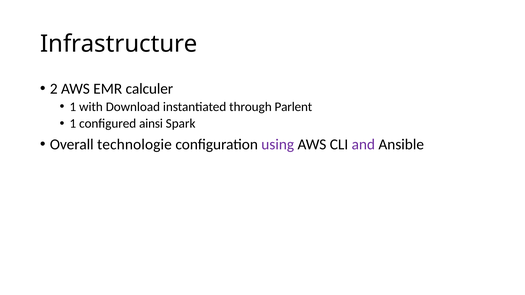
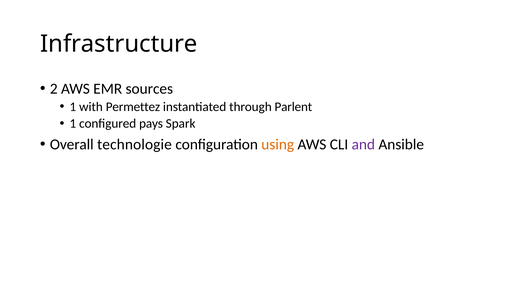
calculer: calculer -> sources
Download: Download -> Permettez
ainsi: ainsi -> pays
using colour: purple -> orange
